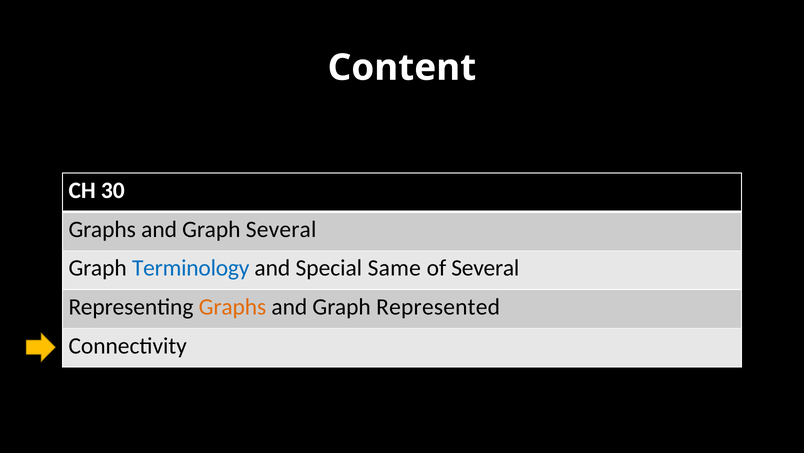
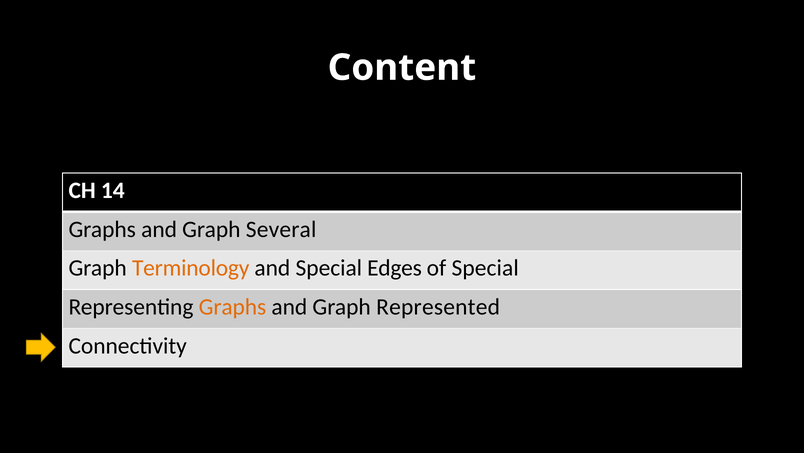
30: 30 -> 14
Terminology colour: blue -> orange
Same: Same -> Edges
of Several: Several -> Special
